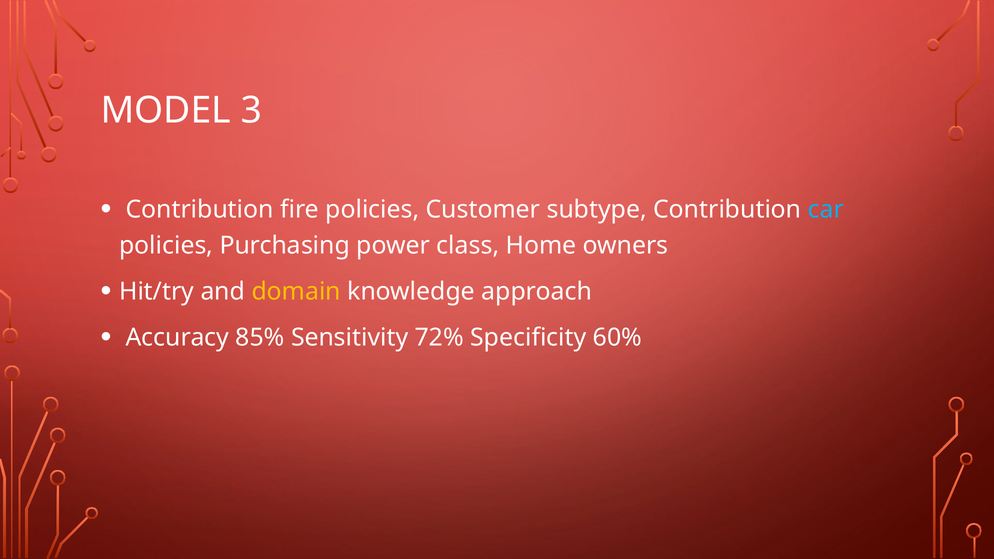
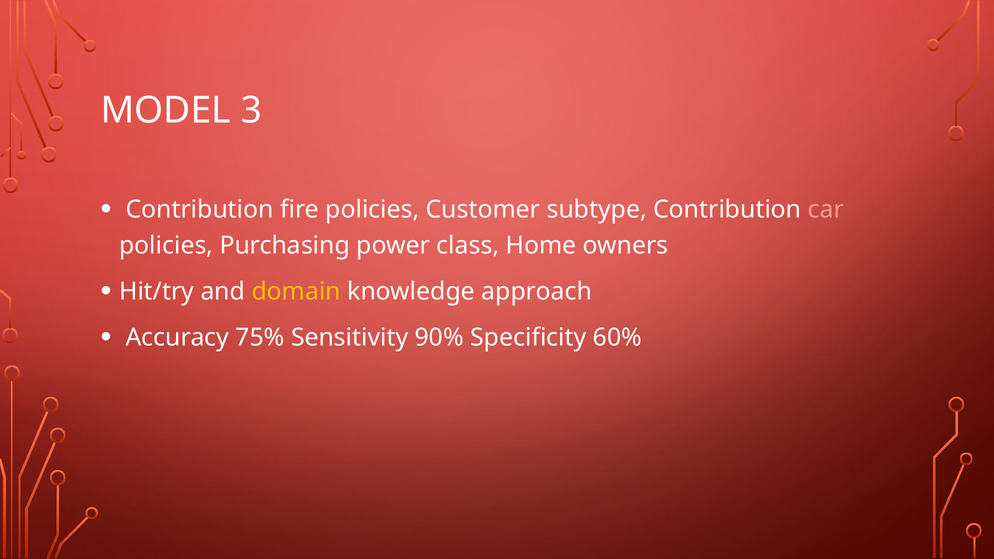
car colour: light blue -> pink
85%: 85% -> 75%
72%: 72% -> 90%
